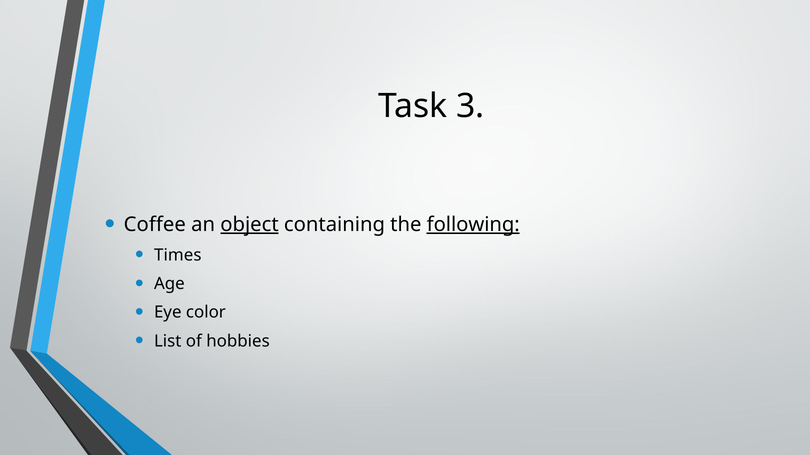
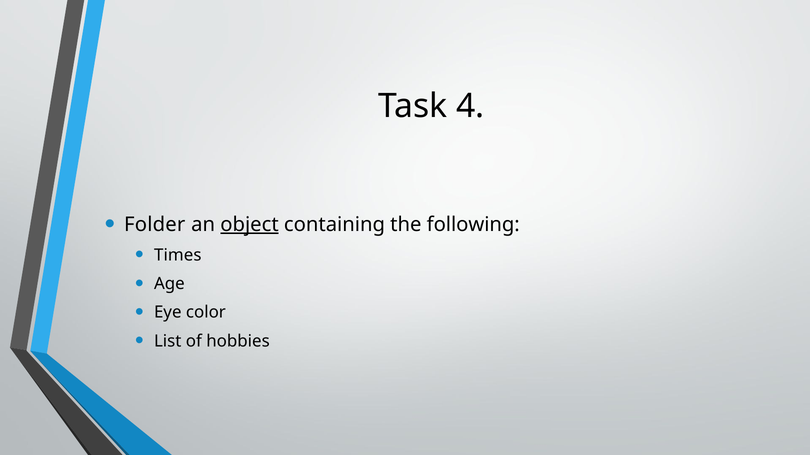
3: 3 -> 4
Coffee: Coffee -> Folder
following underline: present -> none
